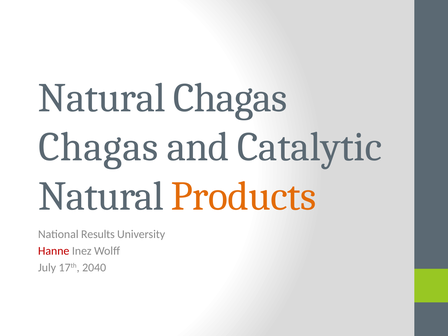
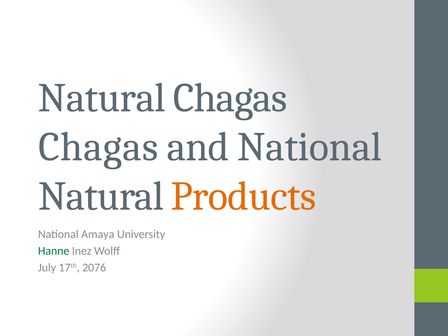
and Catalytic: Catalytic -> National
Results: Results -> Amaya
Hanne colour: red -> green
2040: 2040 -> 2076
